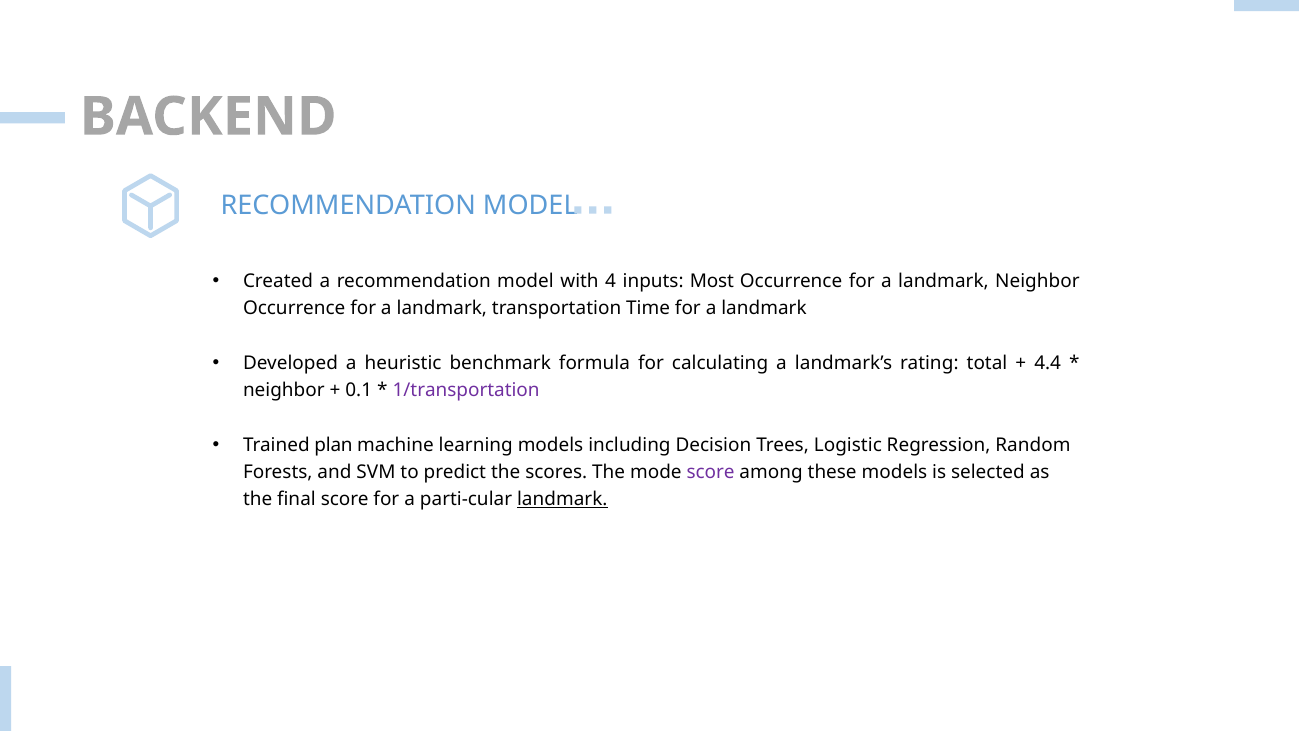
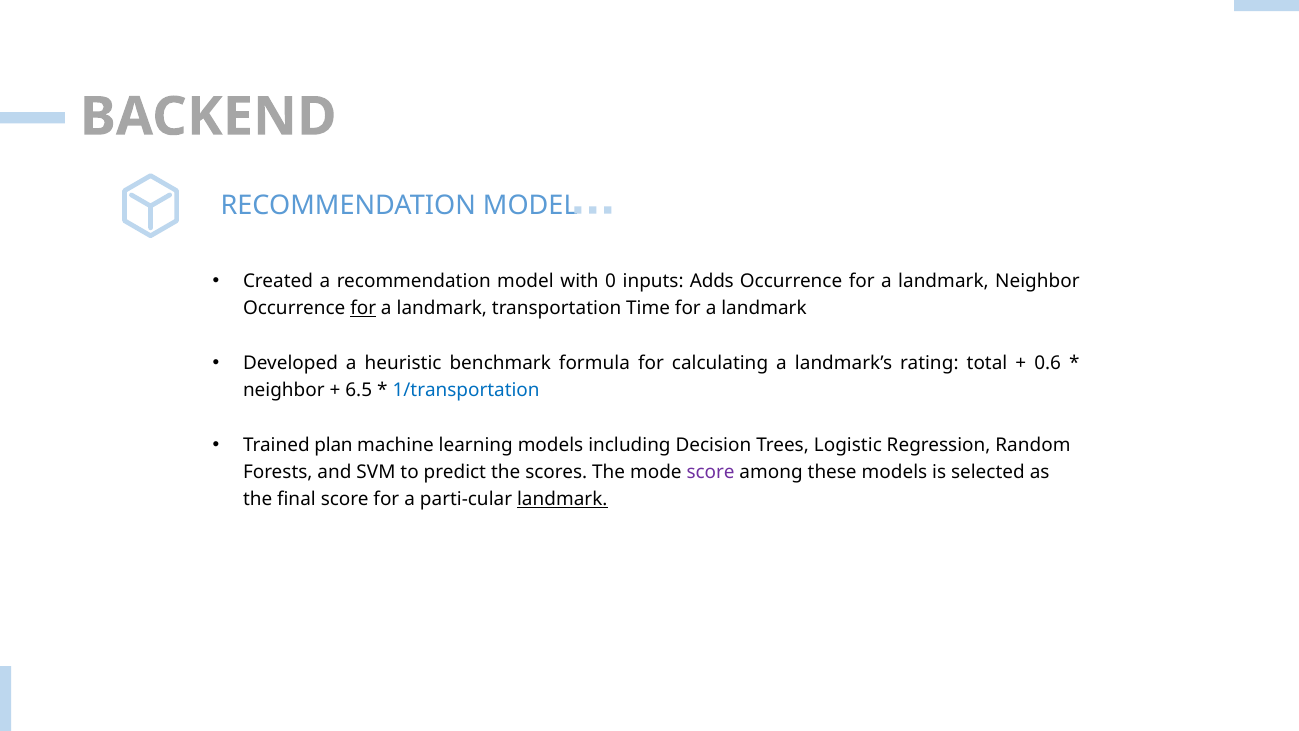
4: 4 -> 0
Most: Most -> Adds
for at (363, 309) underline: none -> present
4.4: 4.4 -> 0.6
0.1: 0.1 -> 6.5
1/transportation colour: purple -> blue
